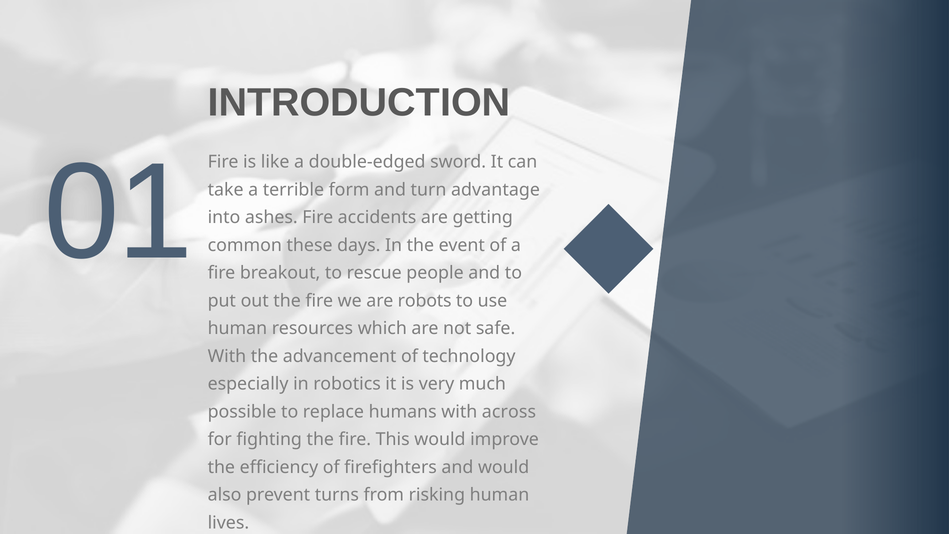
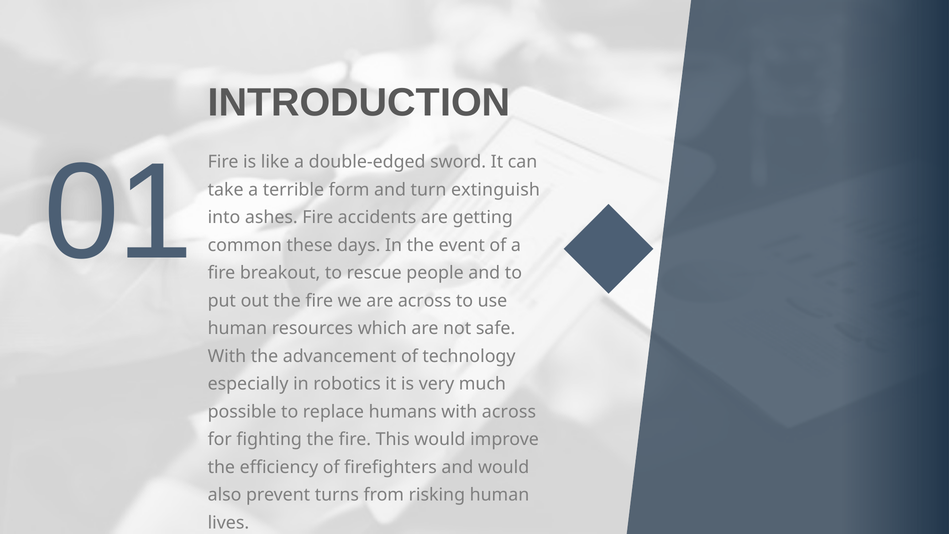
advantage: advantage -> extinguish
are robots: robots -> across
